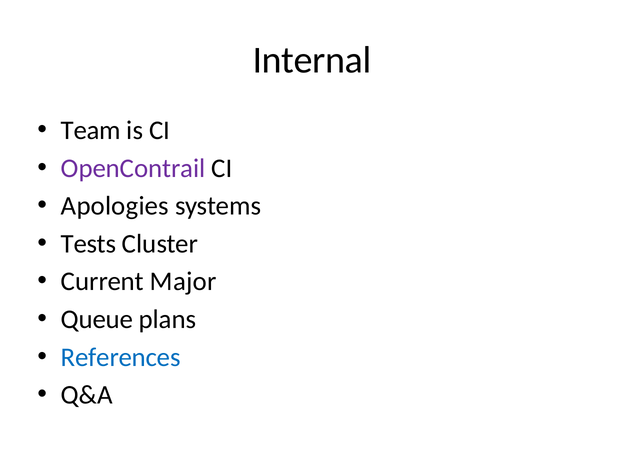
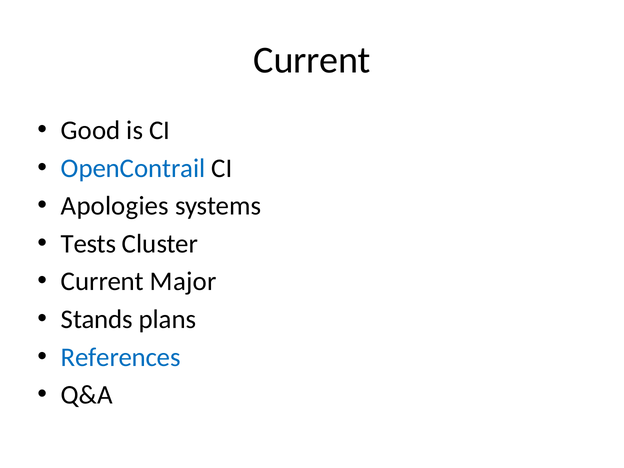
Internal at (312, 60): Internal -> Current
Team: Team -> Good
OpenContrail colour: purple -> blue
Queue: Queue -> Stands
